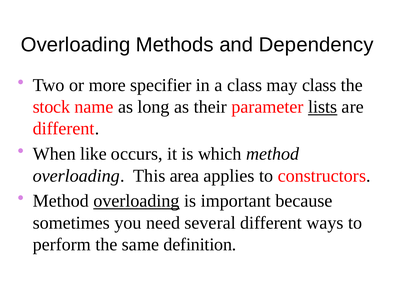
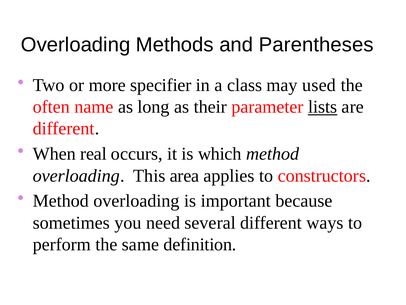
Dependency: Dependency -> Parentheses
may class: class -> used
stock: stock -> often
like: like -> real
overloading at (137, 201) underline: present -> none
